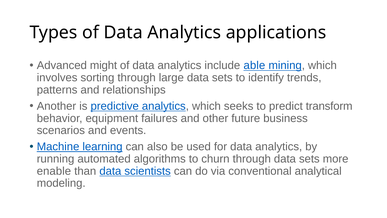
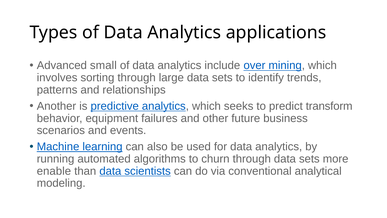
might: might -> small
able: able -> over
